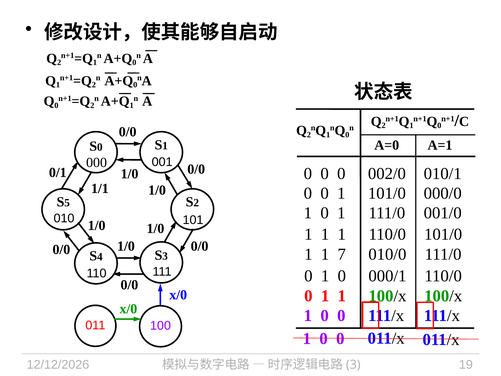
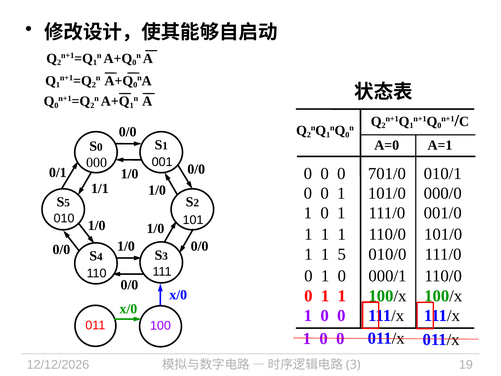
002/0: 002/0 -> 701/0
1 7: 7 -> 5
